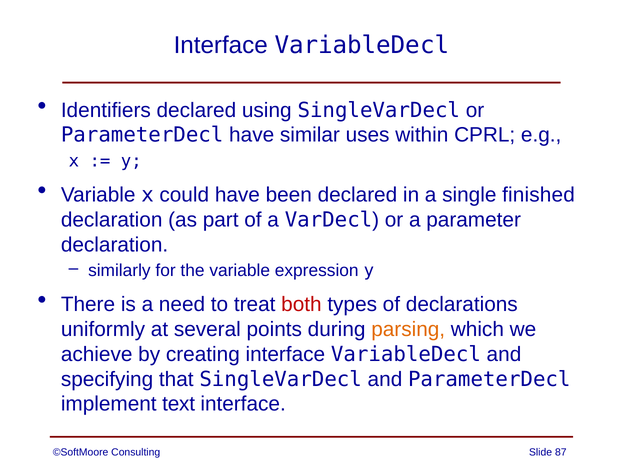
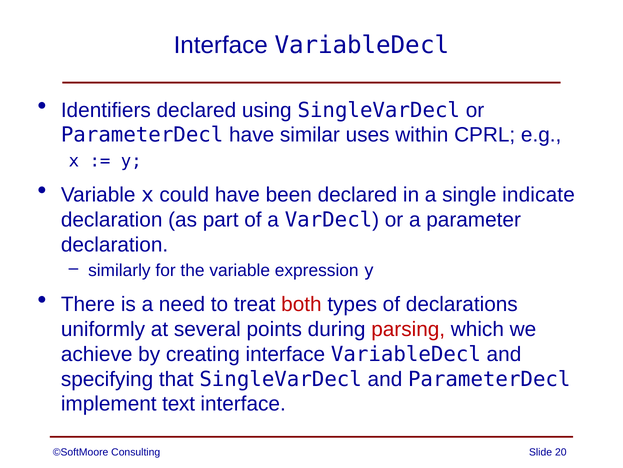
finished: finished -> indicate
parsing colour: orange -> red
87: 87 -> 20
